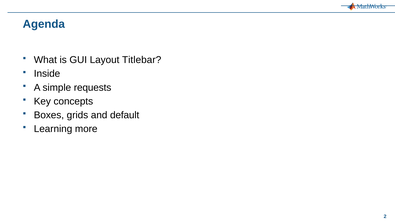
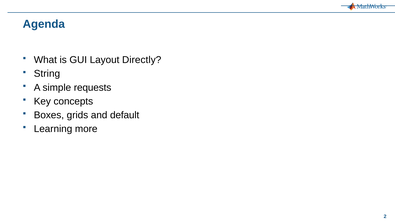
Titlebar: Titlebar -> Directly
Inside: Inside -> String
